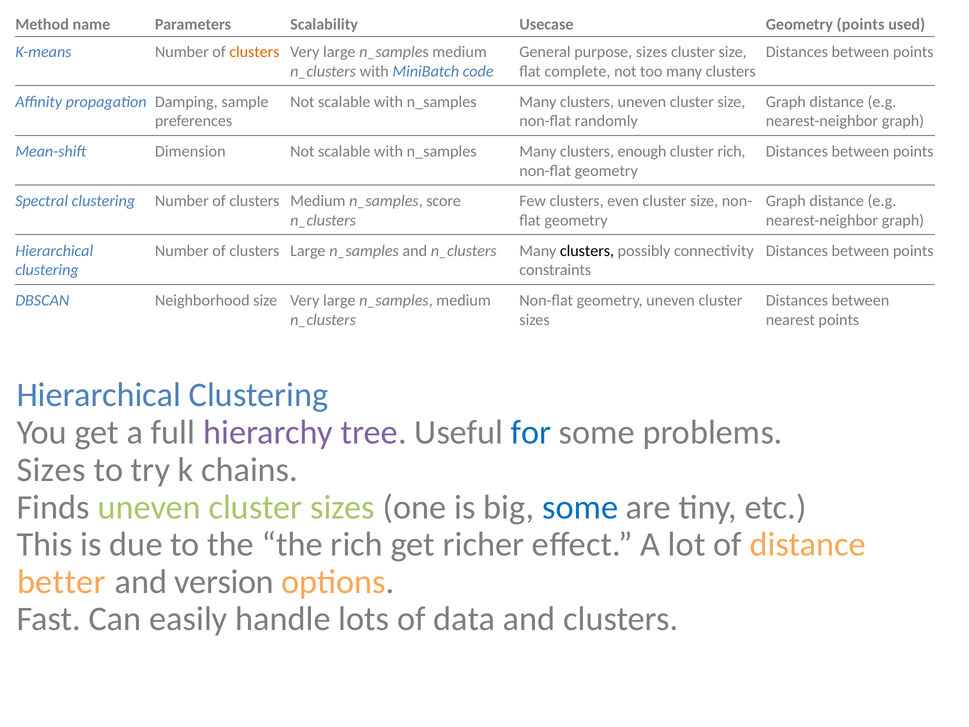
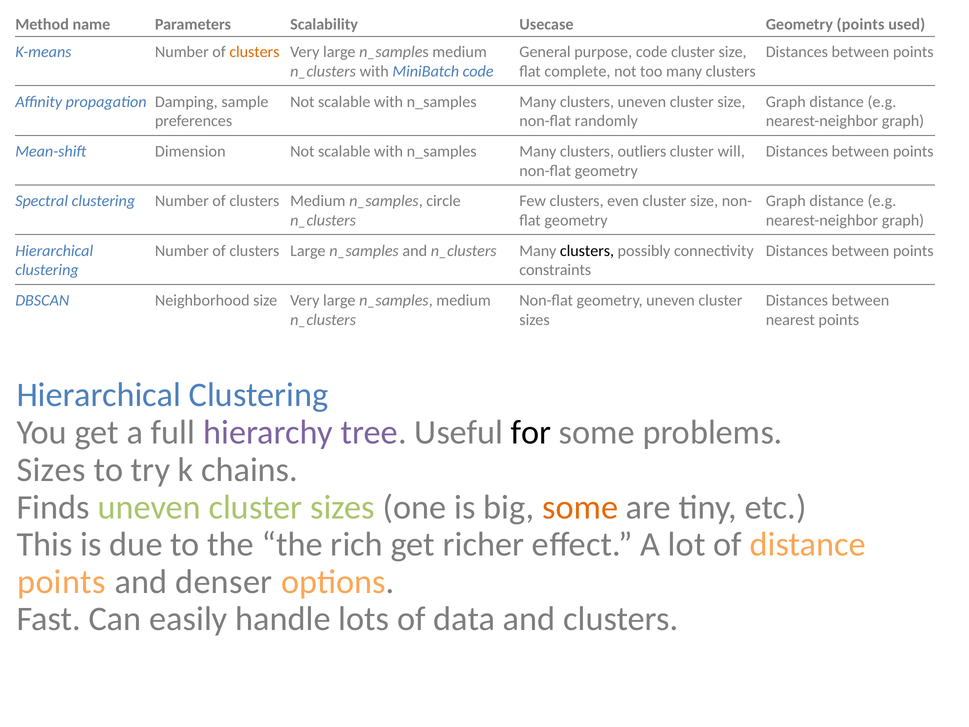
purpose sizes: sizes -> code
enough: enough -> outliers
cluster rich: rich -> will
score: score -> circle
for colour: blue -> black
some at (580, 507) colour: blue -> orange
better at (61, 582): better -> points
version: version -> denser
